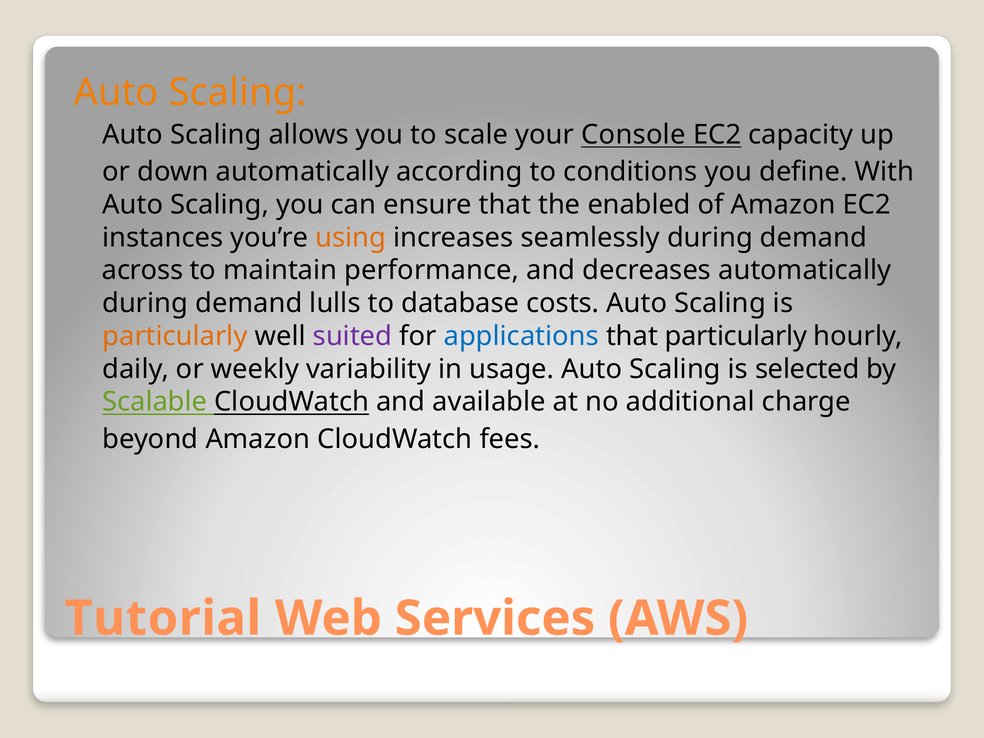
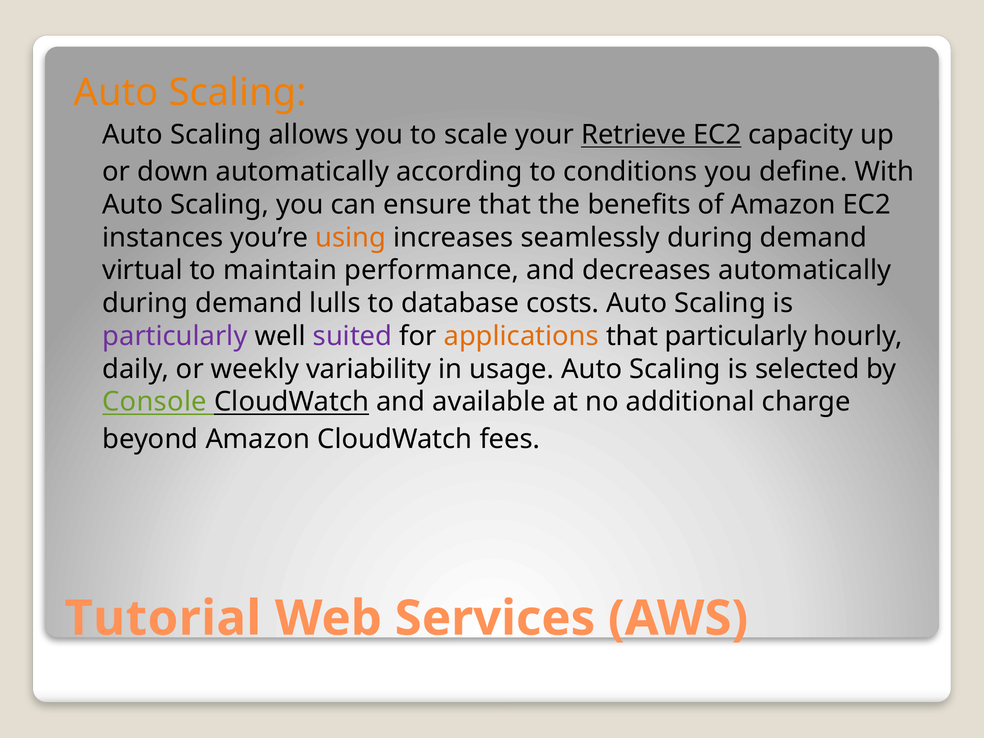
Console: Console -> Retrieve
enabled: enabled -> benefits
across: across -> virtual
particularly at (175, 336) colour: orange -> purple
applications colour: blue -> orange
Scalable: Scalable -> Console
